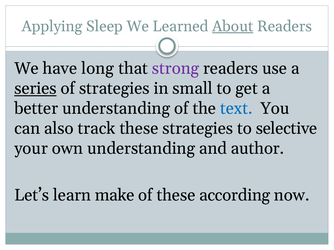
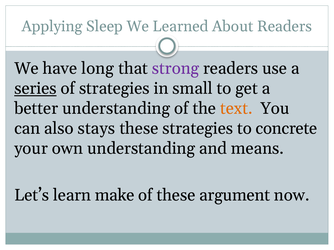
About underline: present -> none
text colour: blue -> orange
track: track -> stays
selective: selective -> concrete
author: author -> means
according: according -> argument
